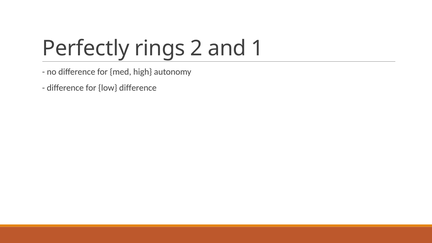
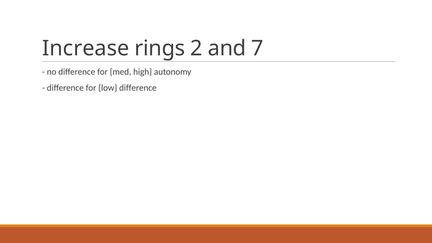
Perfectly: Perfectly -> Increase
1: 1 -> 7
